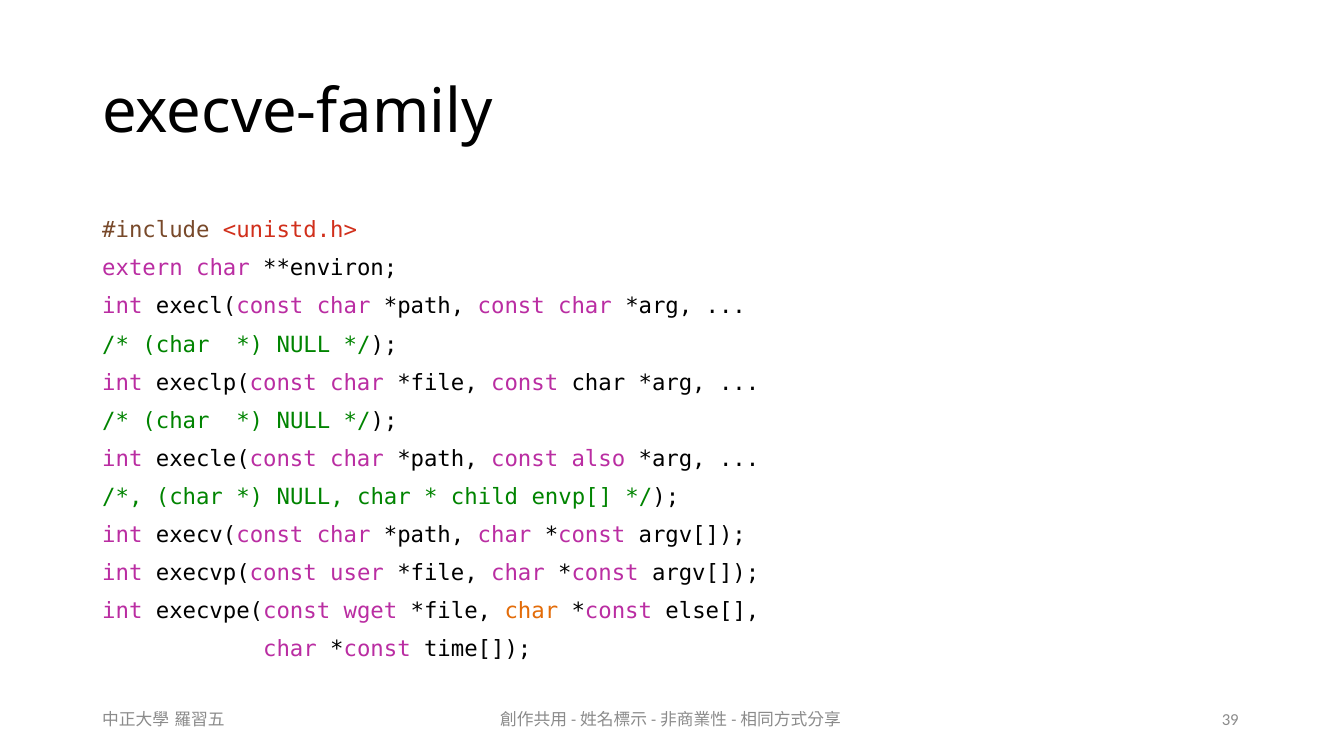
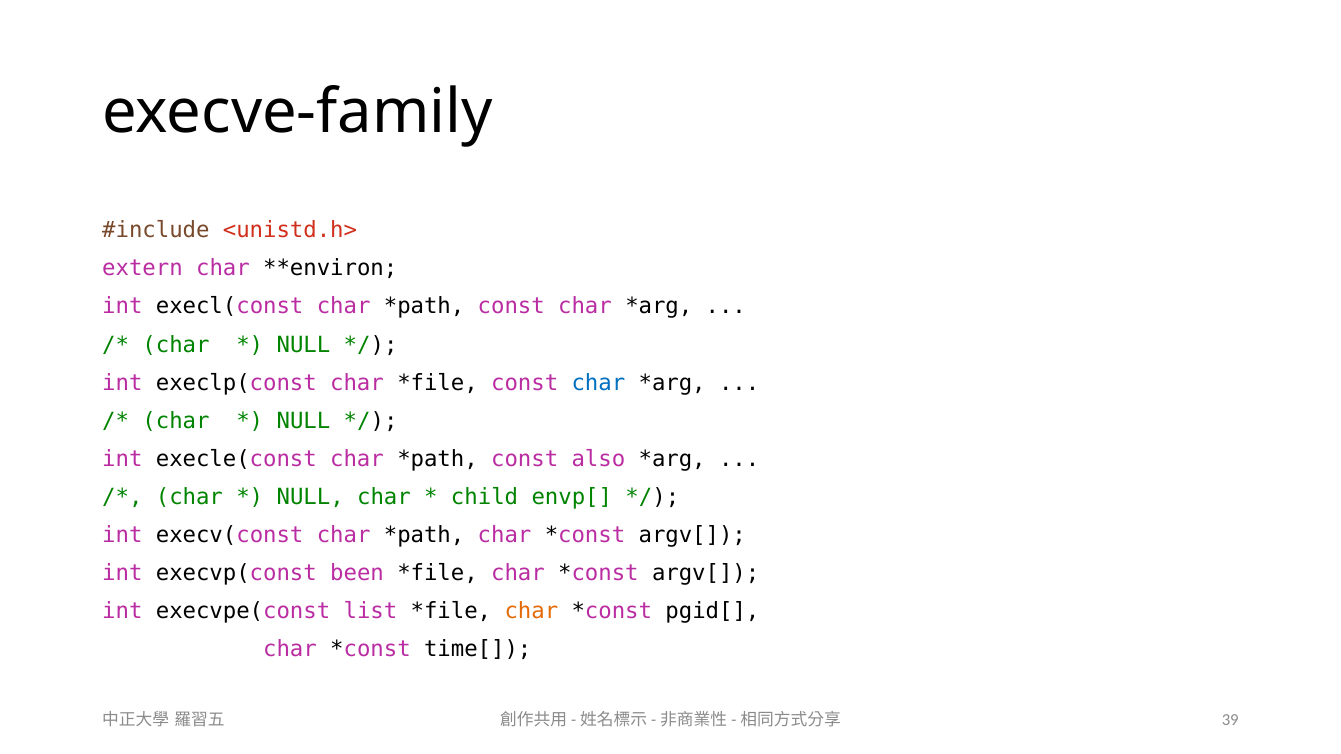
char at (598, 383) colour: black -> blue
user: user -> been
wget: wget -> list
else[: else[ -> pgid[
